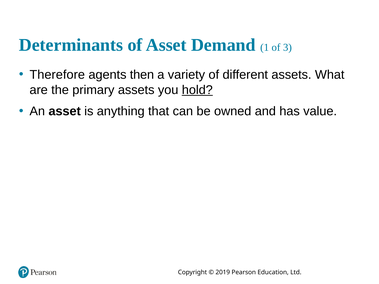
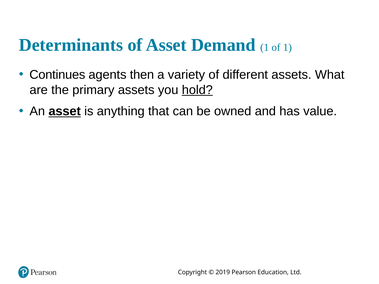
of 3: 3 -> 1
Therefore: Therefore -> Continues
asset at (65, 111) underline: none -> present
